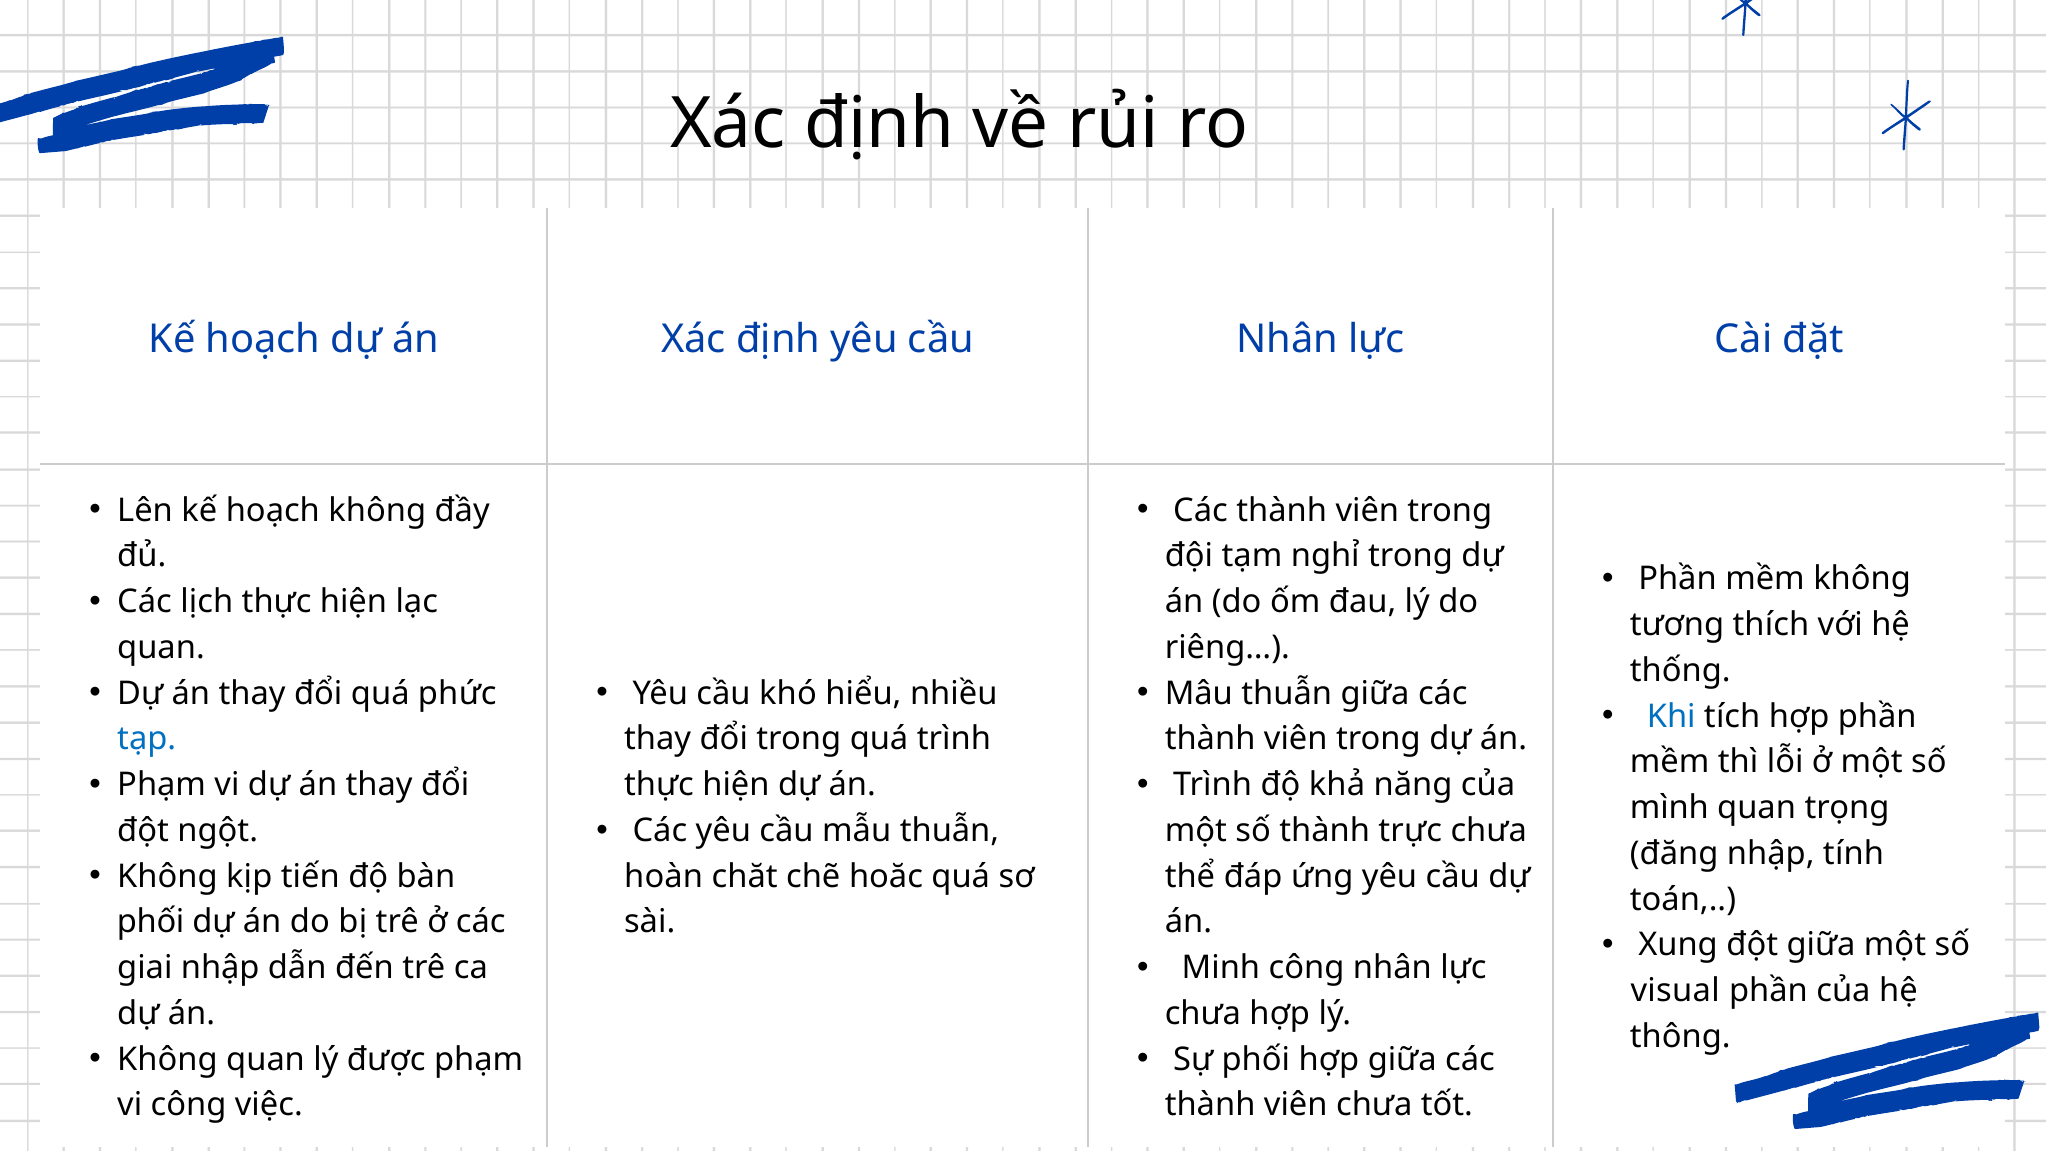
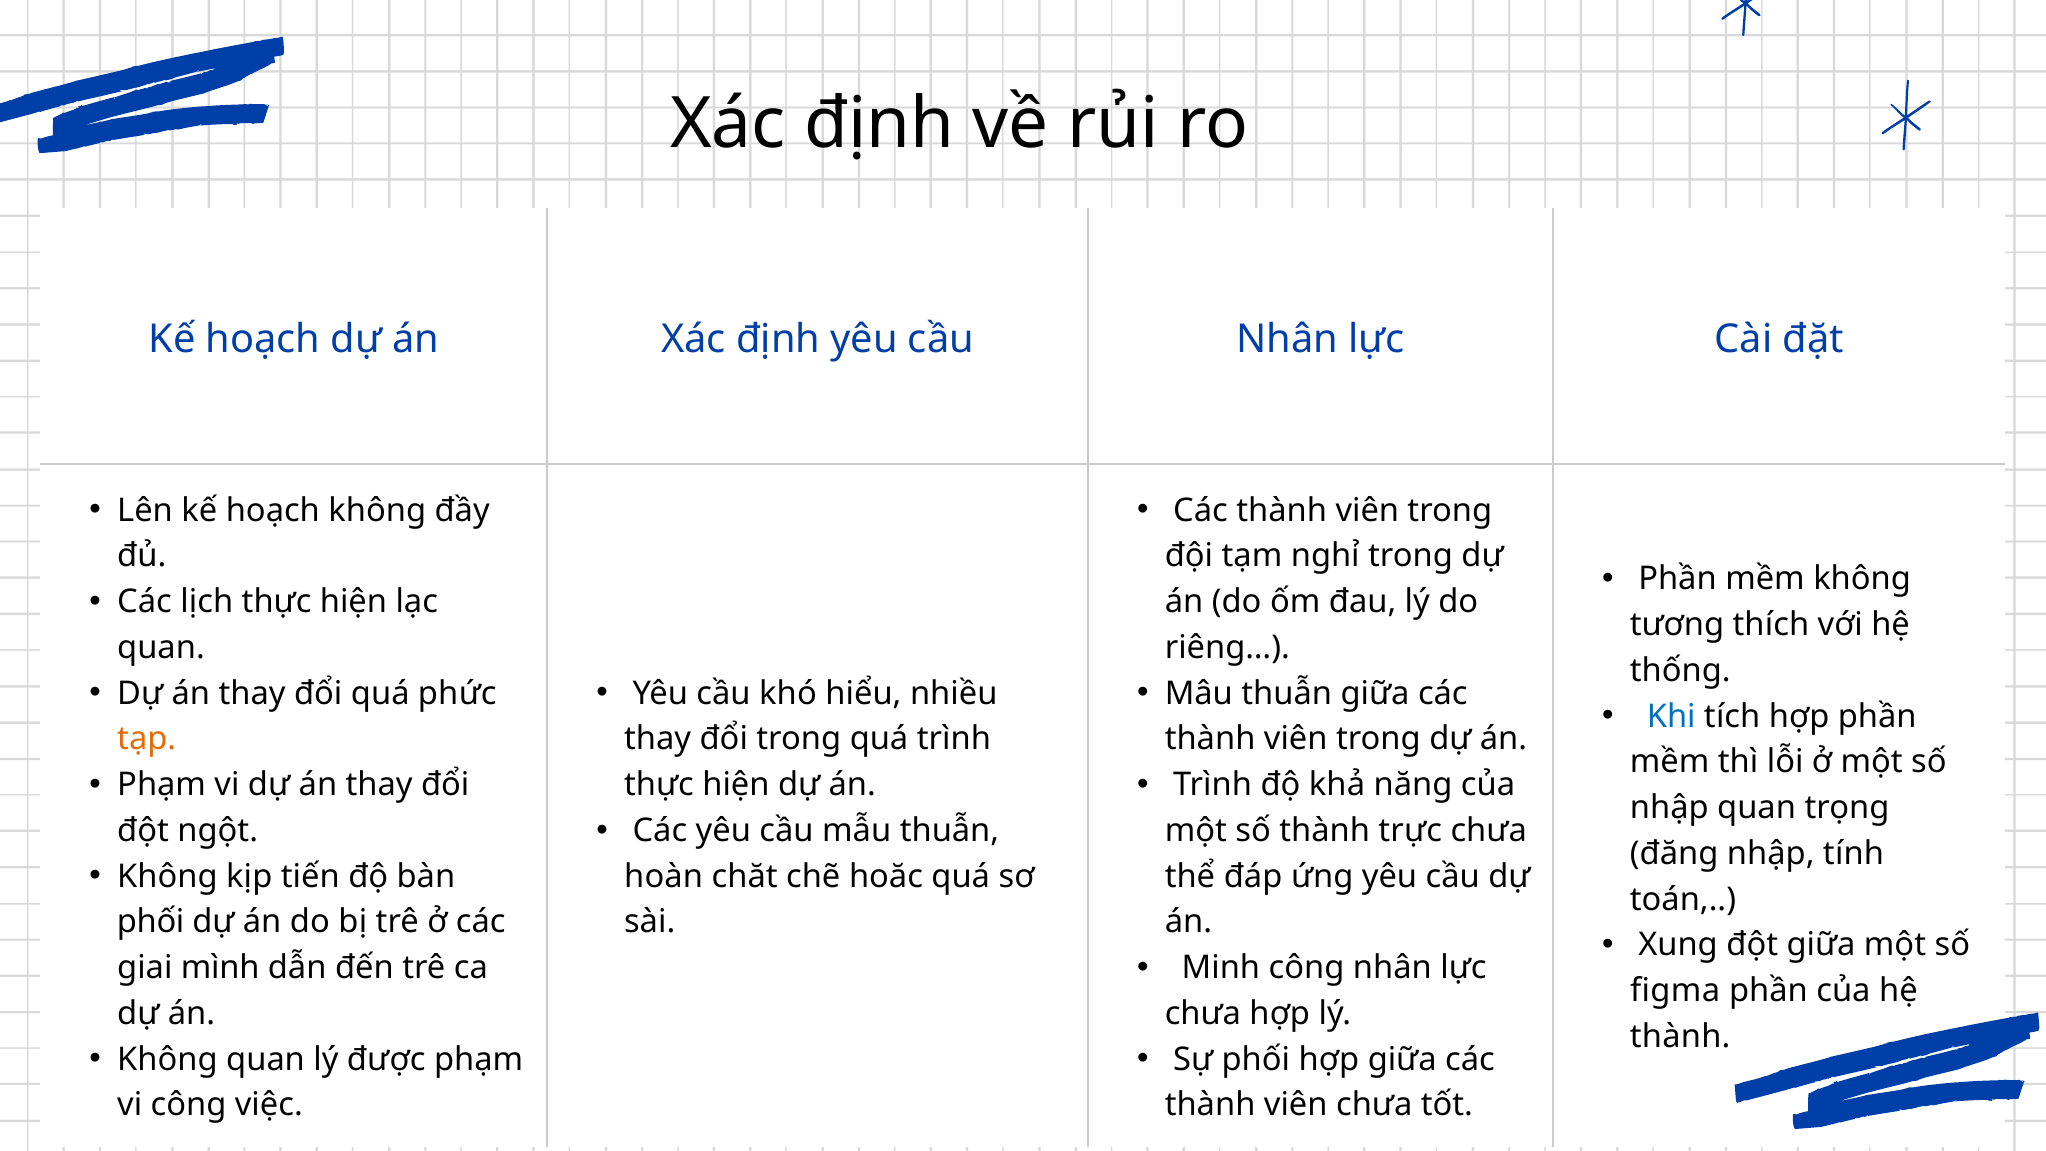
tạp colour: blue -> orange
mình at (1669, 808): mình -> nhập
giai nhập: nhập -> mình
visual: visual -> figma
thông at (1680, 1036): thông -> thành
